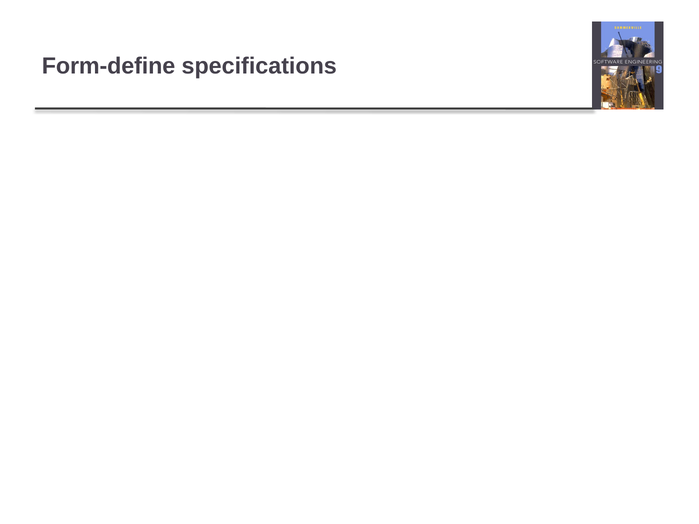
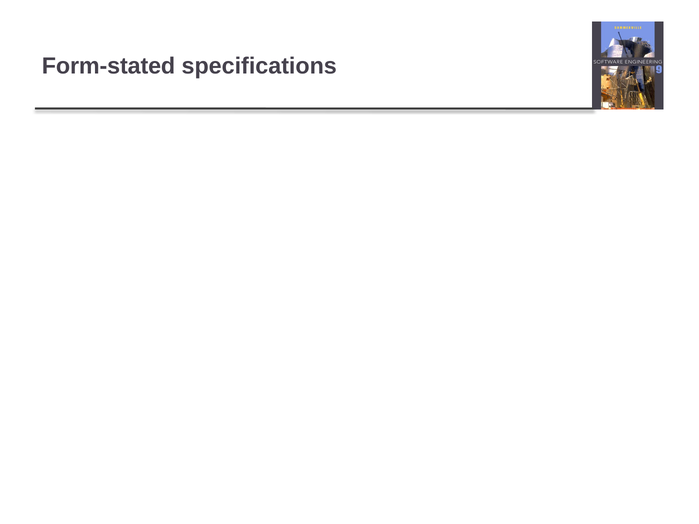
Form-define: Form-define -> Form-stated
